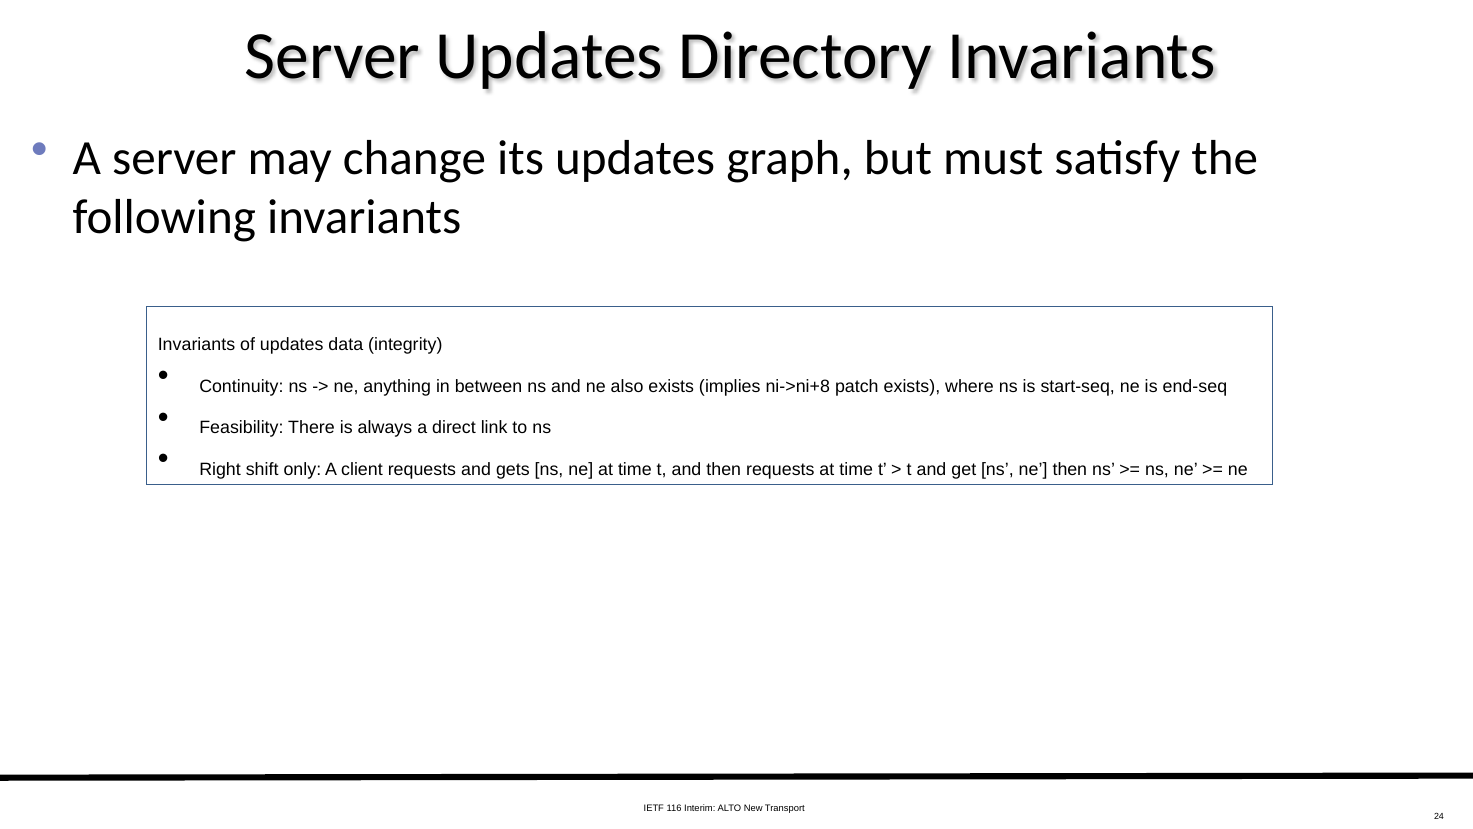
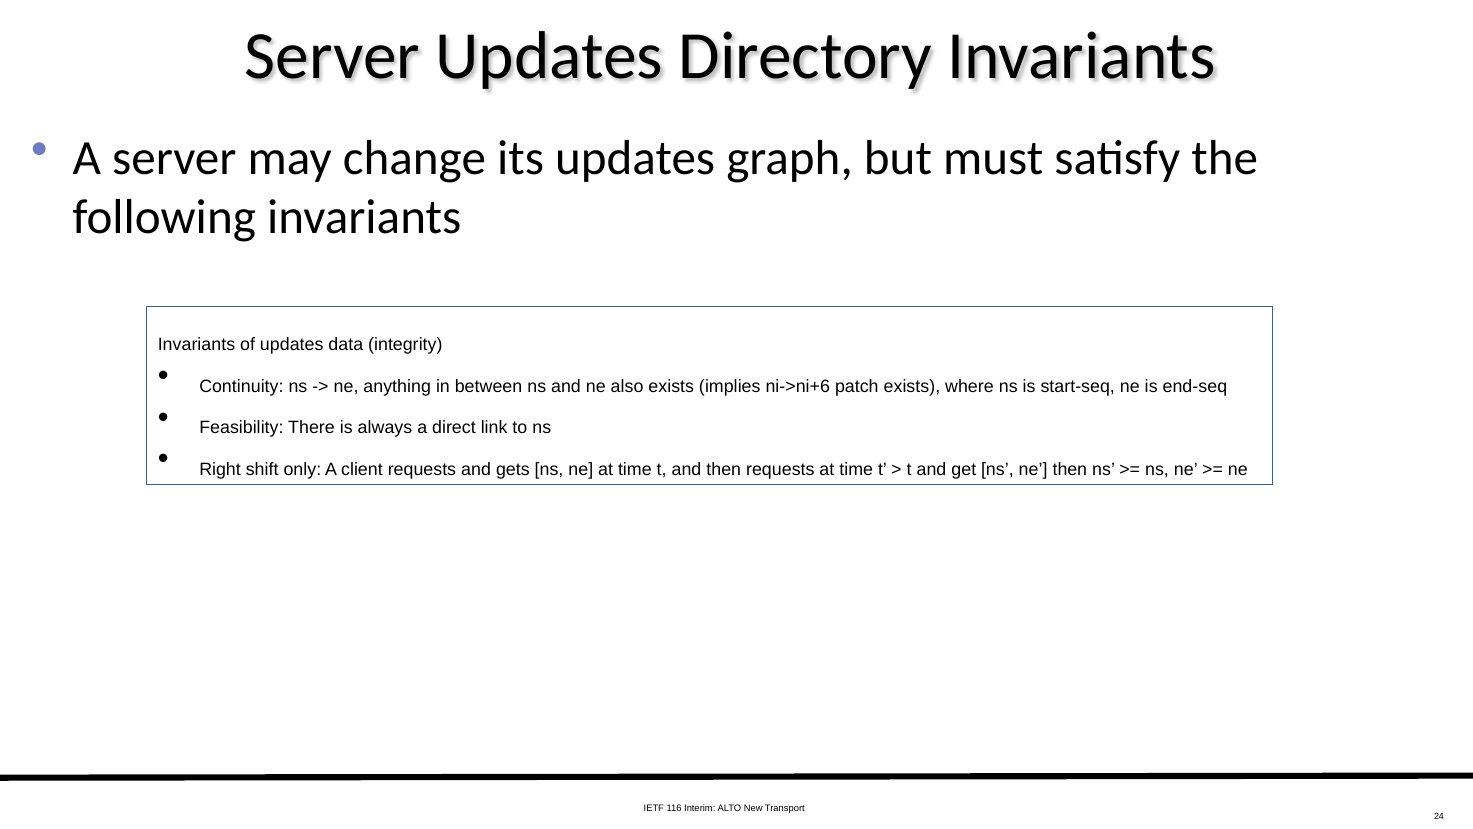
ni->ni+8: ni->ni+8 -> ni->ni+6
